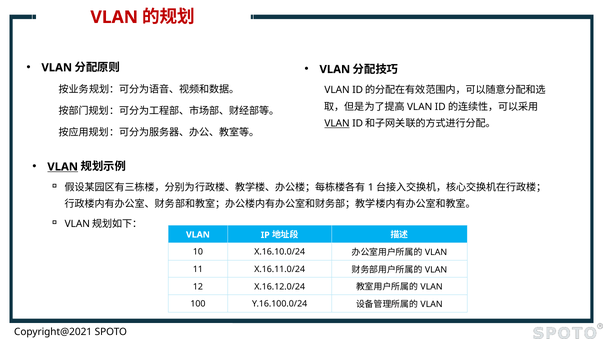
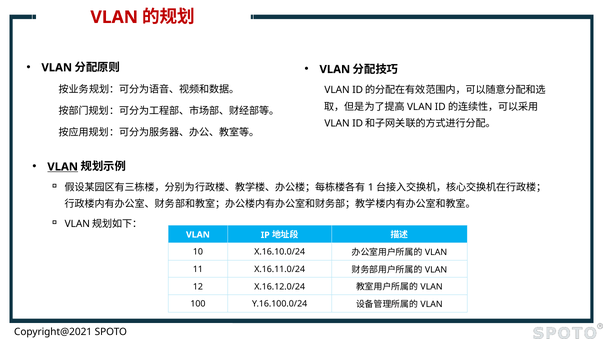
VLAN at (337, 124) underline: present -> none
